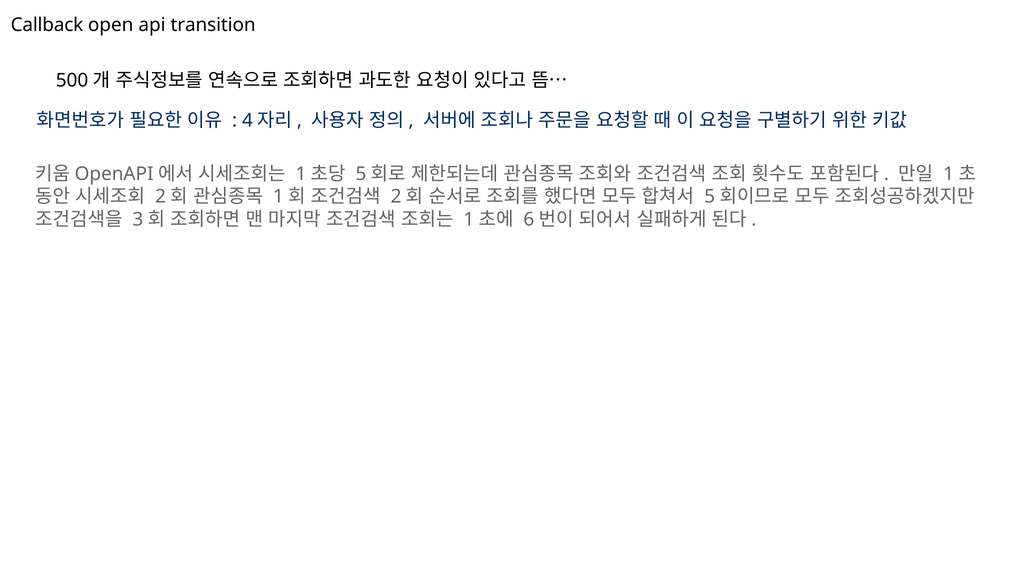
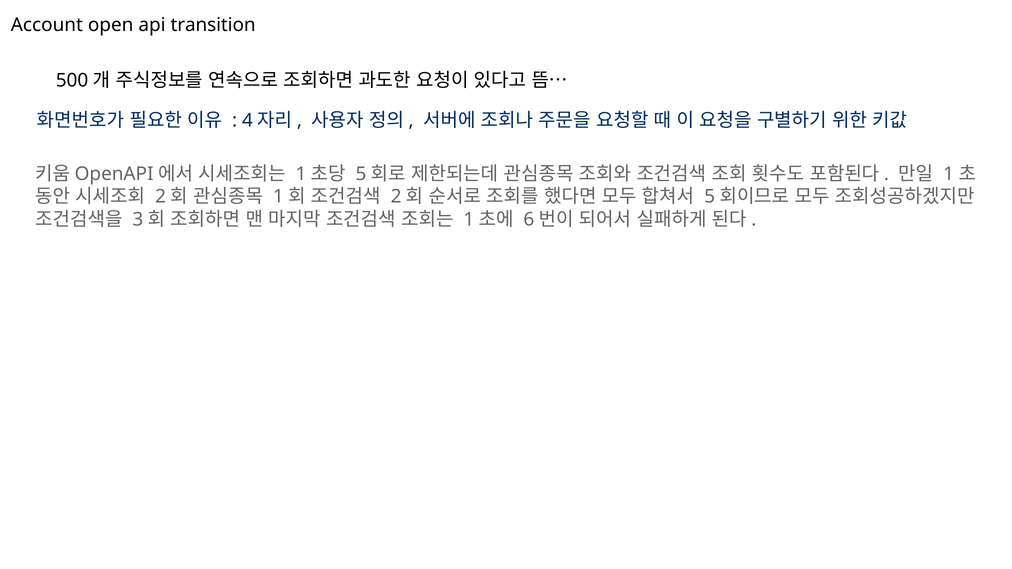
Callback: Callback -> Account
